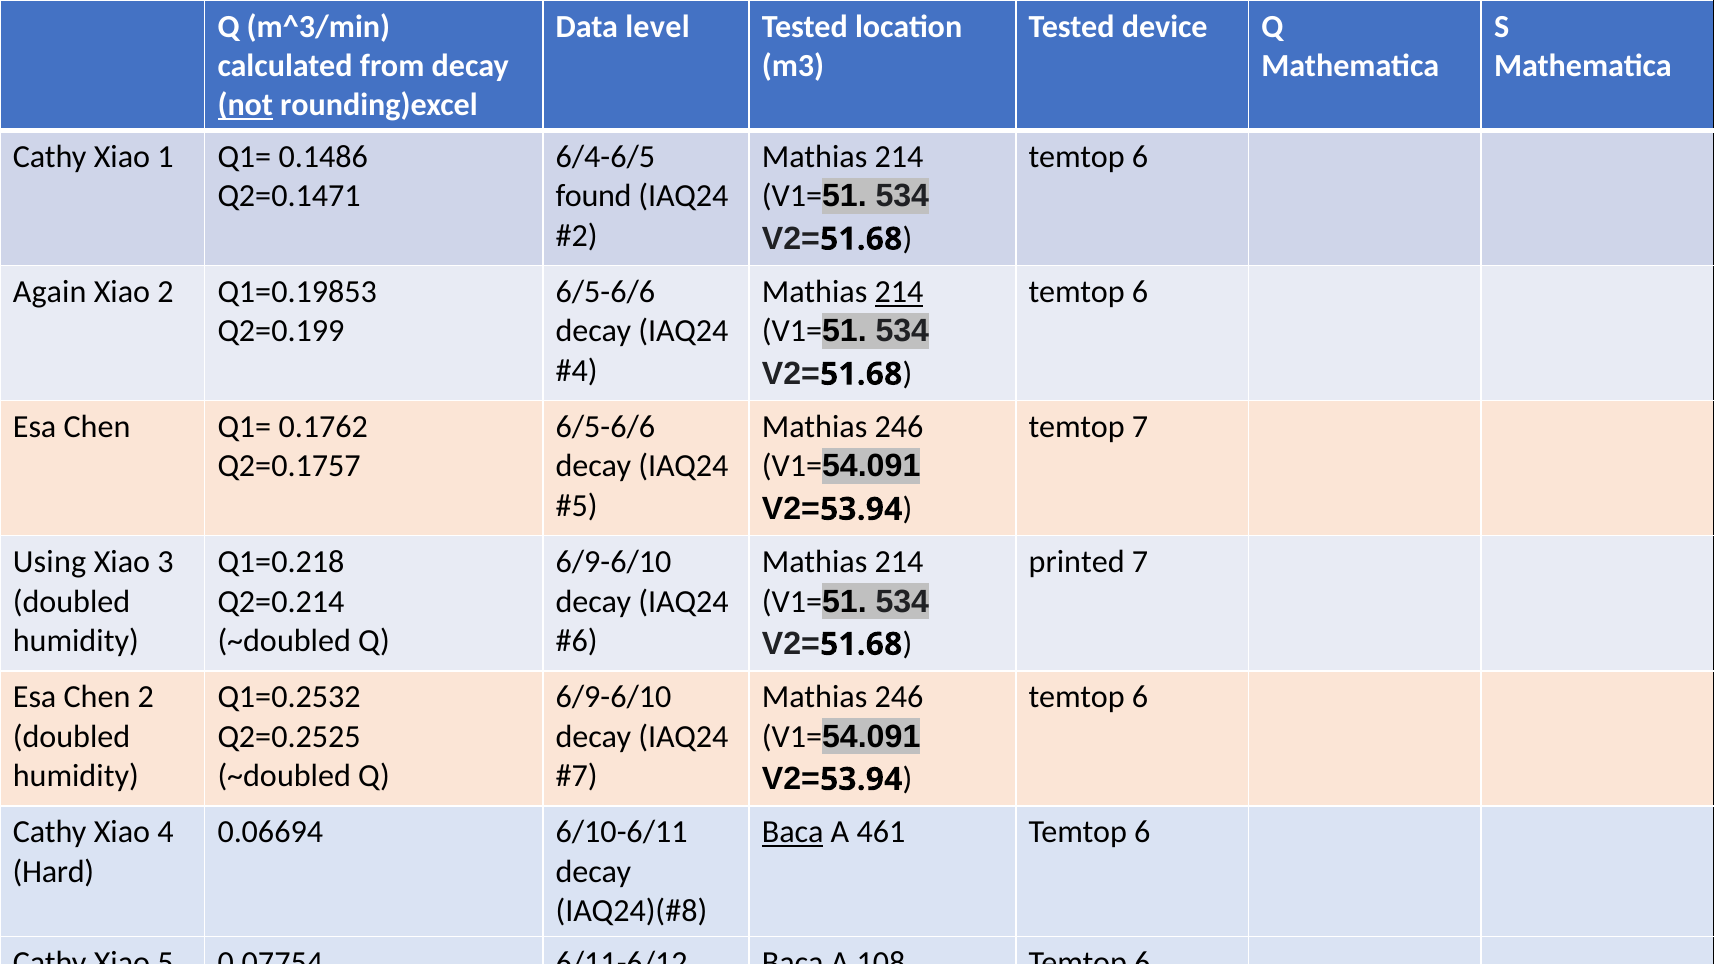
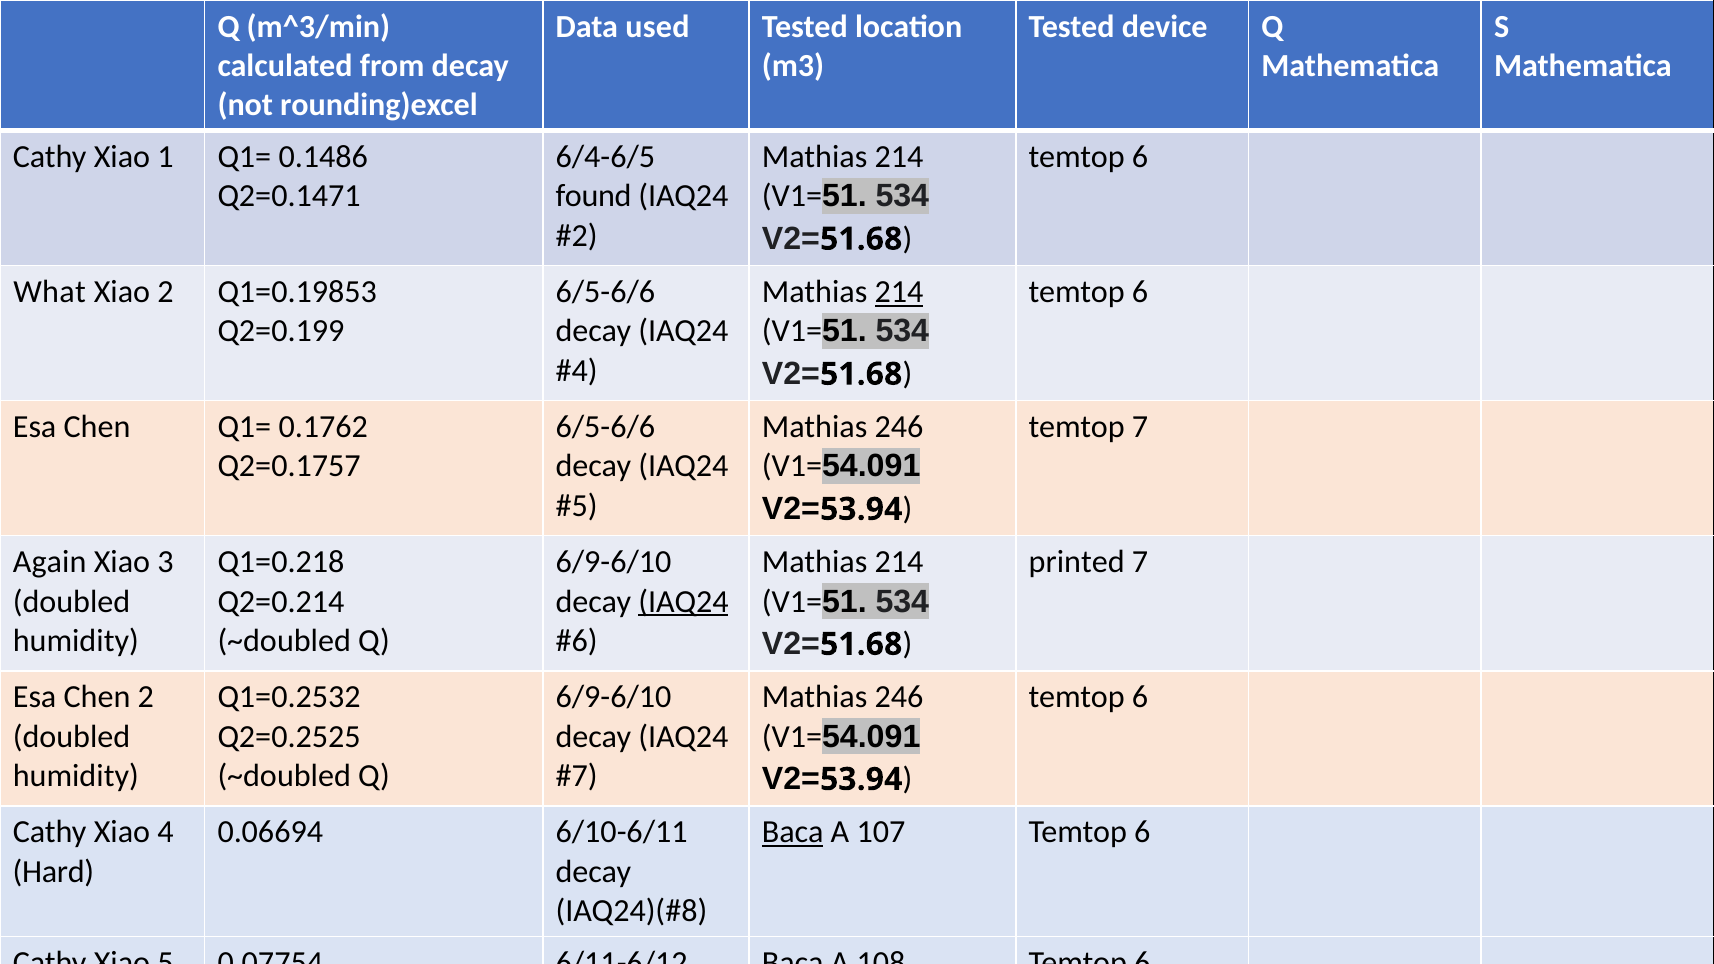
level: level -> used
not underline: present -> none
Again: Again -> What
Using: Using -> Again
IAQ24 at (683, 601) underline: none -> present
461: 461 -> 107
